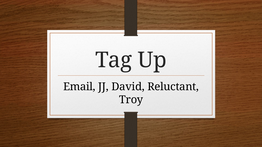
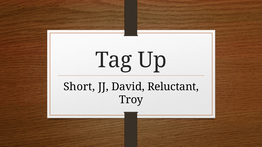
Email: Email -> Short
